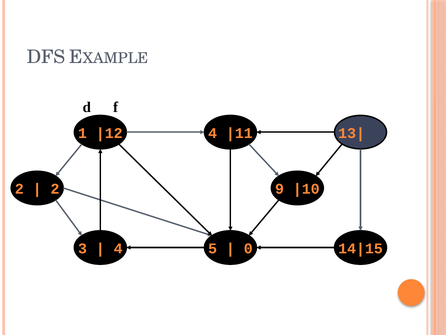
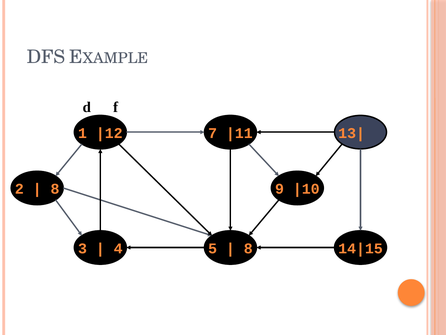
4 at (213, 133): 4 -> 7
2 at (55, 189): 2 -> 8
0 at (248, 248): 0 -> 8
